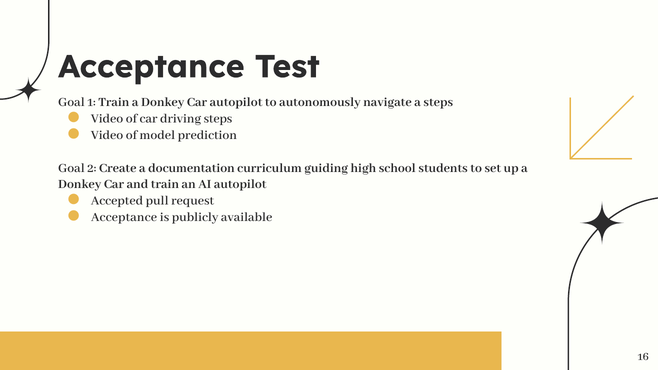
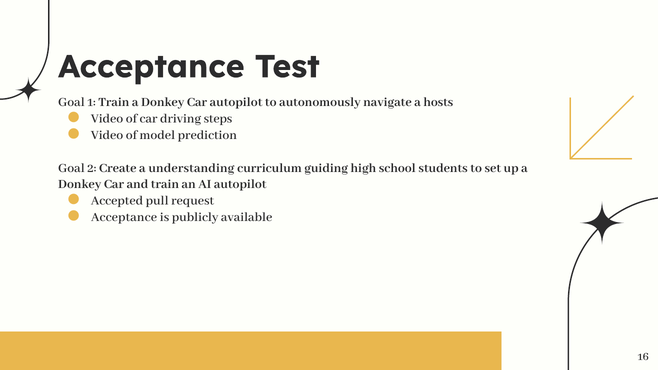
a steps: steps -> hosts
documentation: documentation -> understanding
